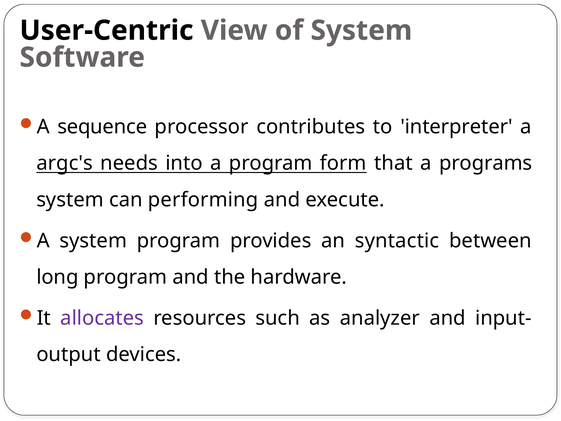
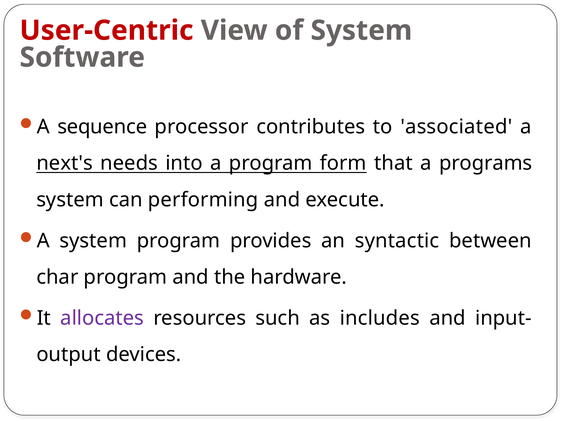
User-Centric colour: black -> red
interpreter: interpreter -> associated
argc's: argc's -> next's
long: long -> char
analyzer: analyzer -> includes
